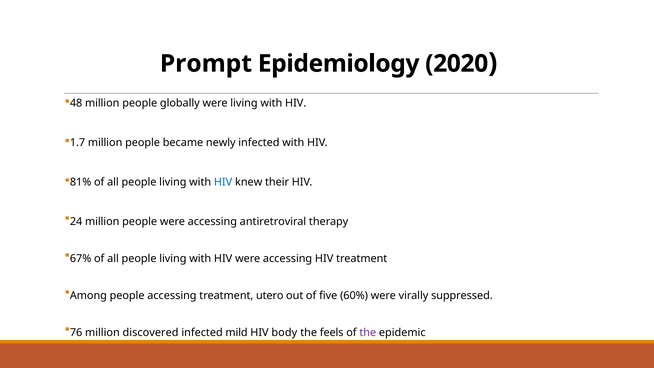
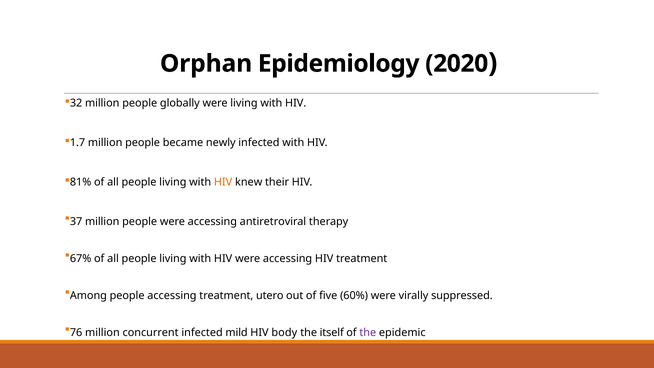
Prompt: Prompt -> Orphan
48: 48 -> 32
HIV at (223, 182) colour: blue -> orange
24: 24 -> 37
discovered: discovered -> concurrent
feels: feels -> itself
